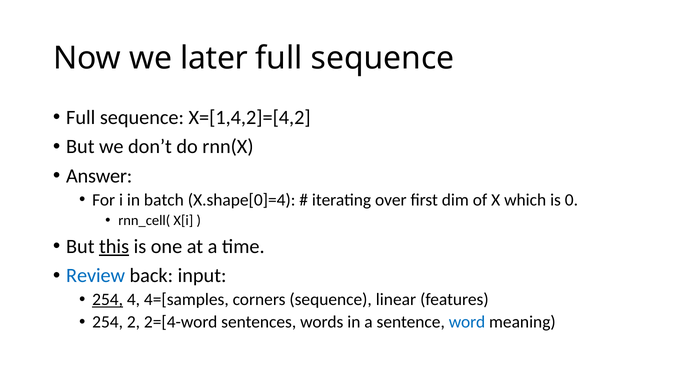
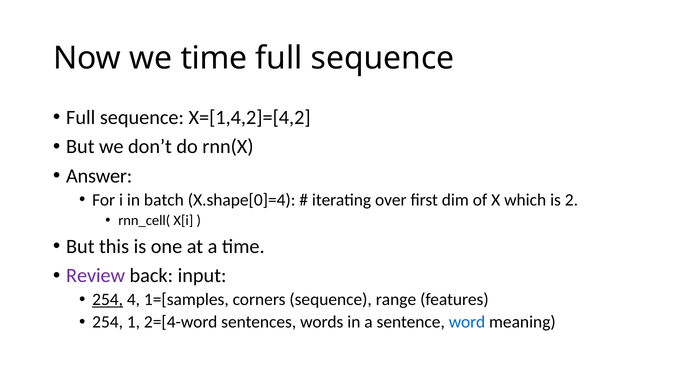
we later: later -> time
0: 0 -> 2
this underline: present -> none
Review colour: blue -> purple
4=[samples: 4=[samples -> 1=[samples
linear: linear -> range
2: 2 -> 1
